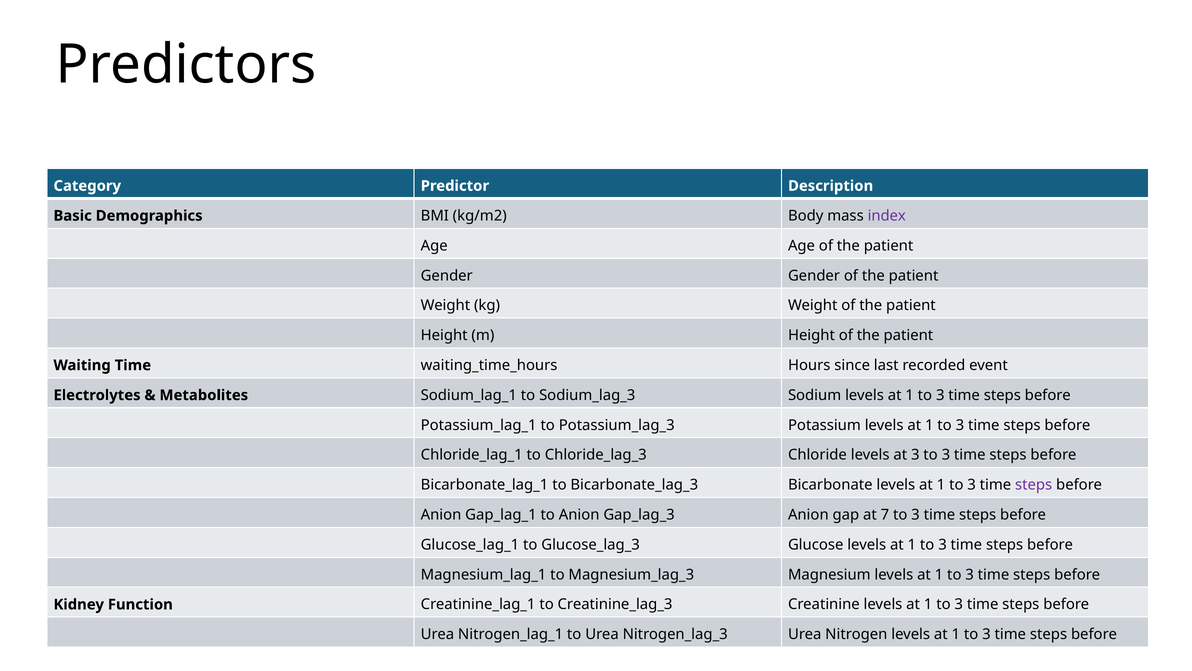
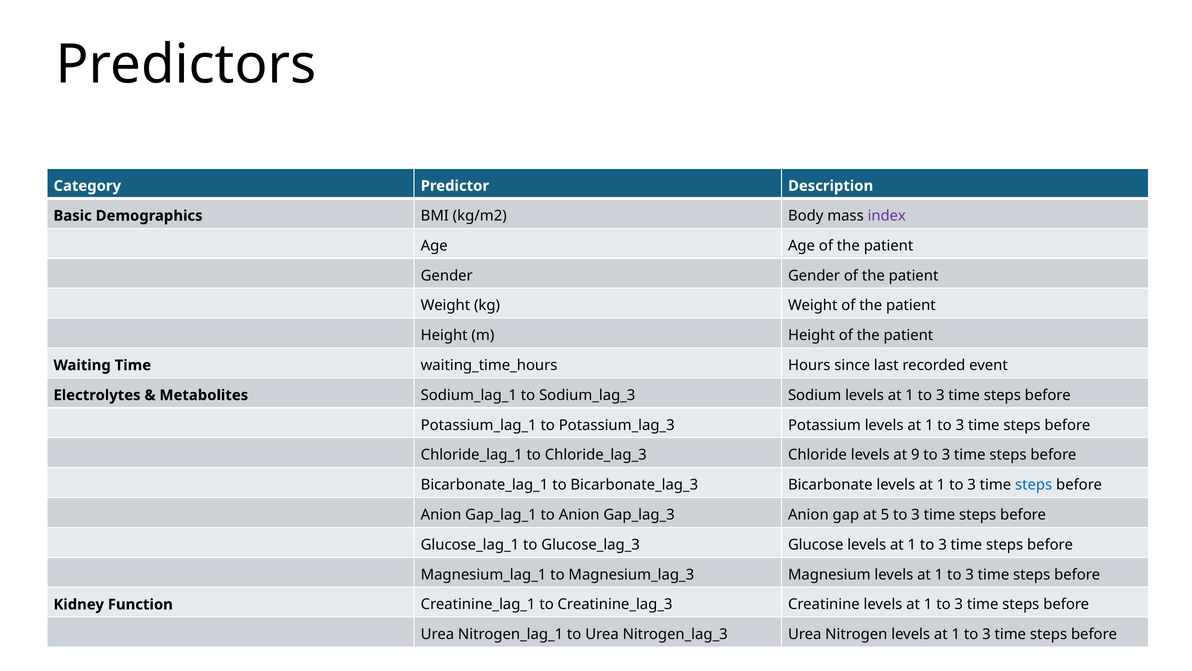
at 3: 3 -> 9
steps at (1034, 485) colour: purple -> blue
7: 7 -> 5
